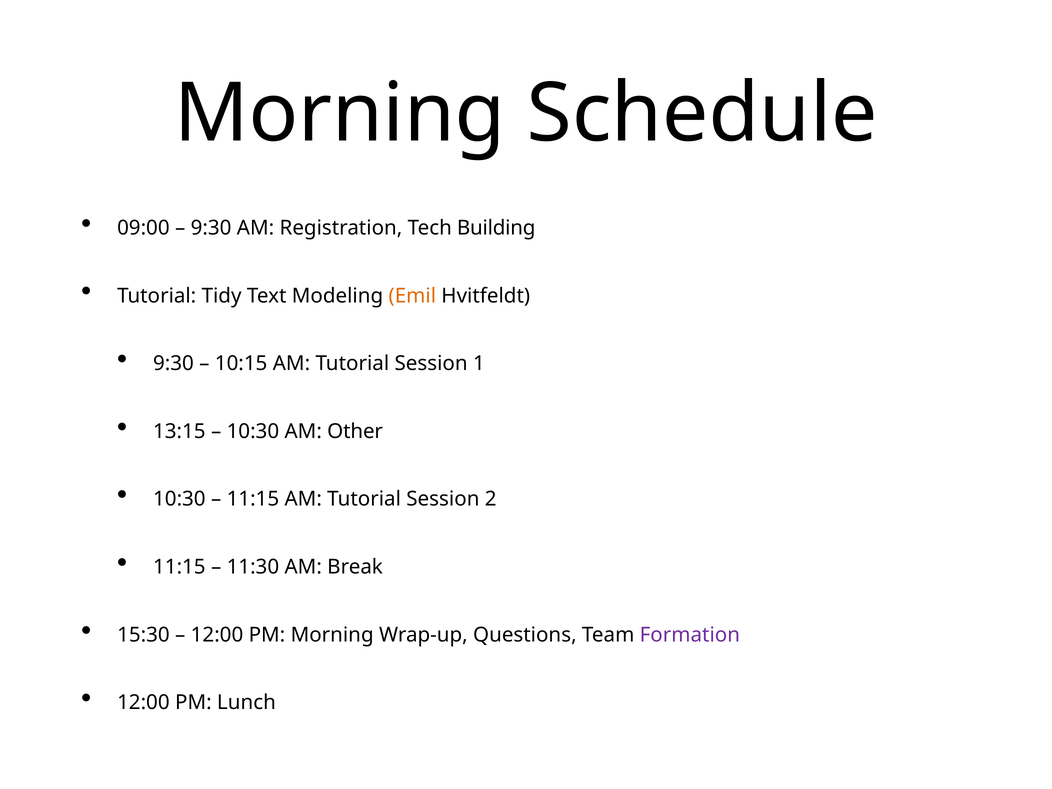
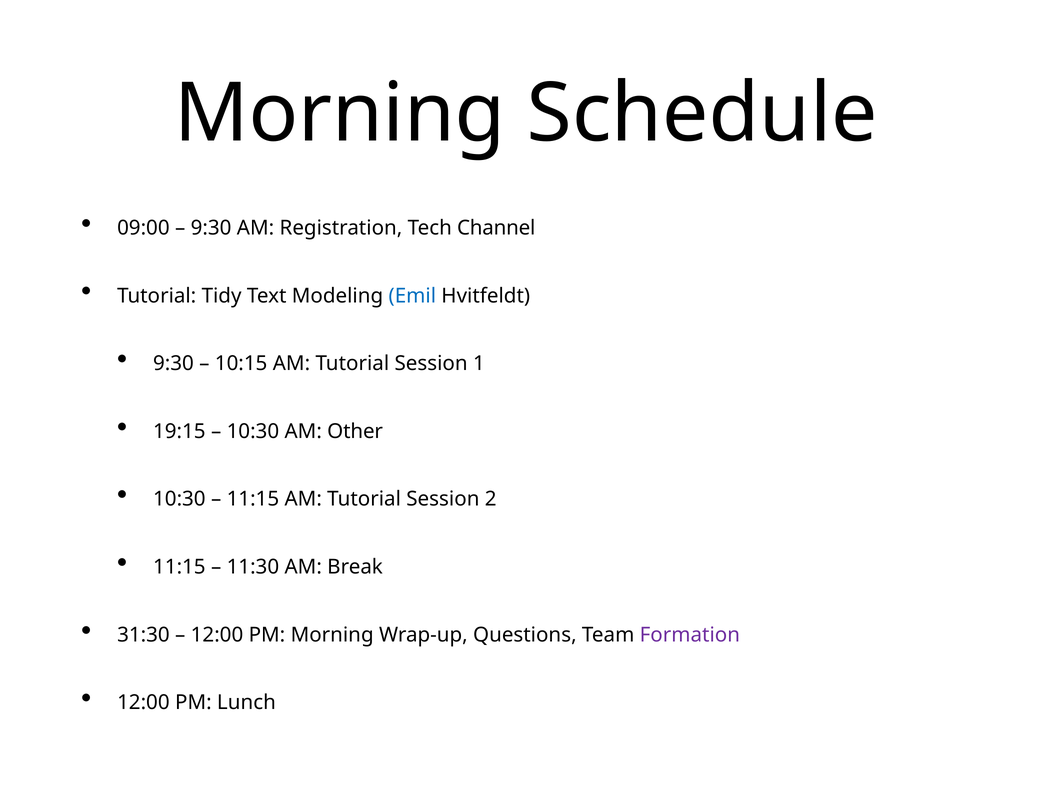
Building: Building -> Channel
Emil colour: orange -> blue
13:15: 13:15 -> 19:15
15:30: 15:30 -> 31:30
